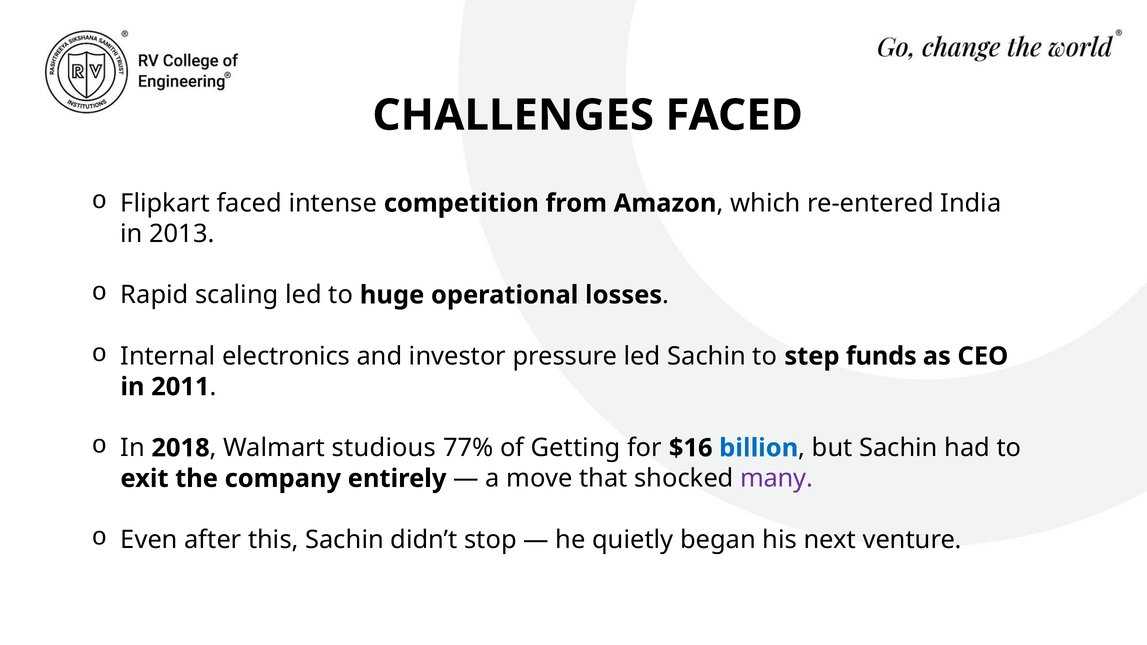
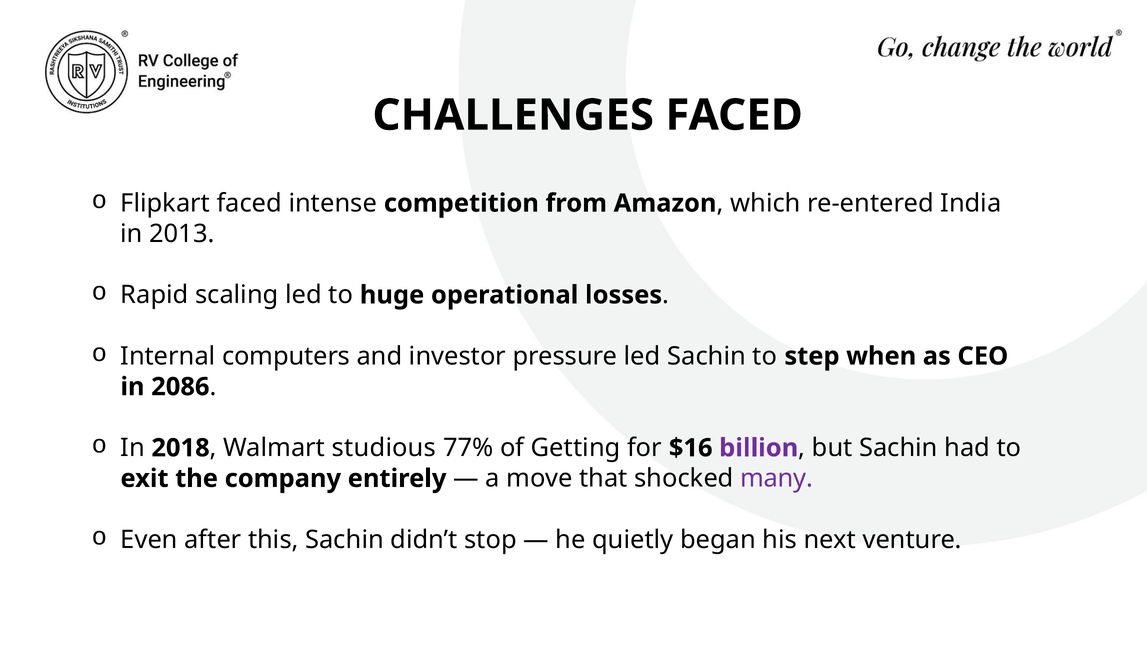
electronics: electronics -> computers
funds: funds -> when
2011: 2011 -> 2086
billion colour: blue -> purple
